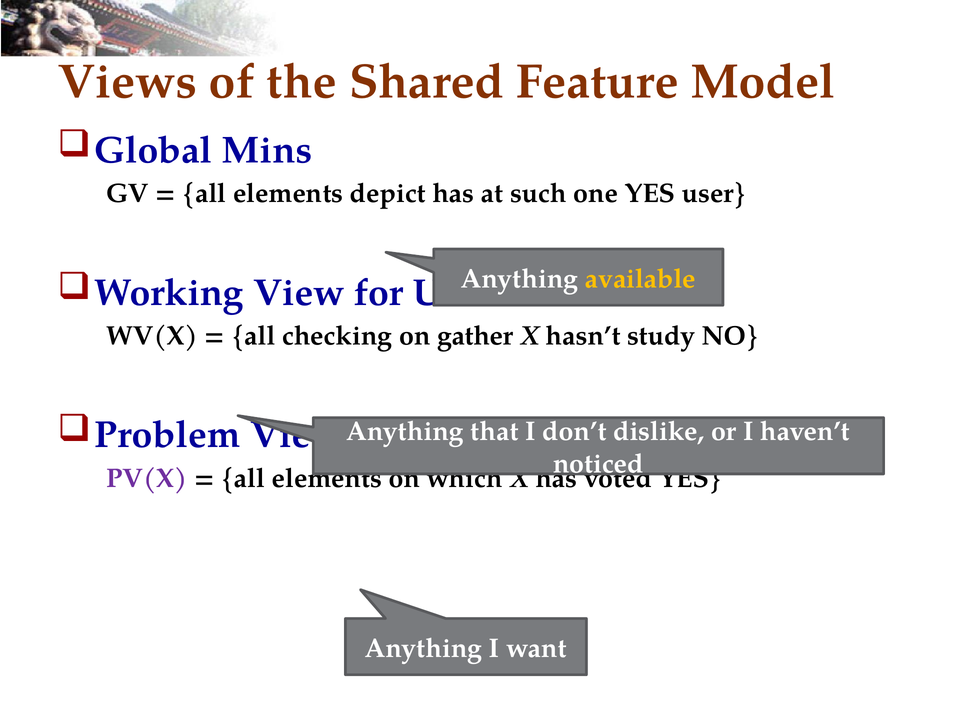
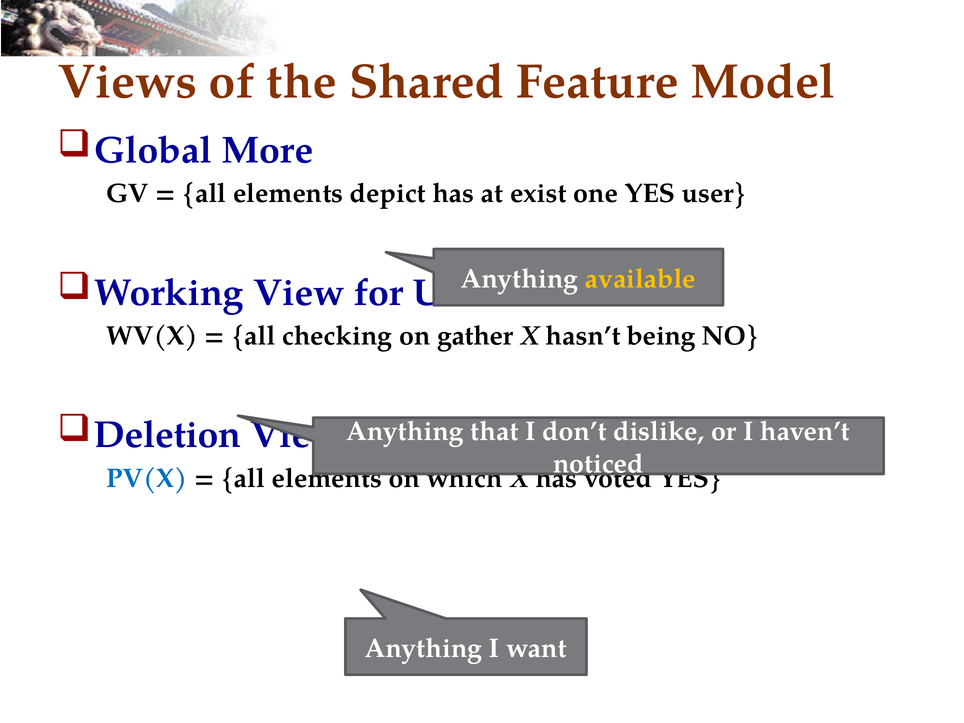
Mins: Mins -> More
such: such -> exist
study: study -> being
Problem: Problem -> Deletion
PV(X colour: purple -> blue
